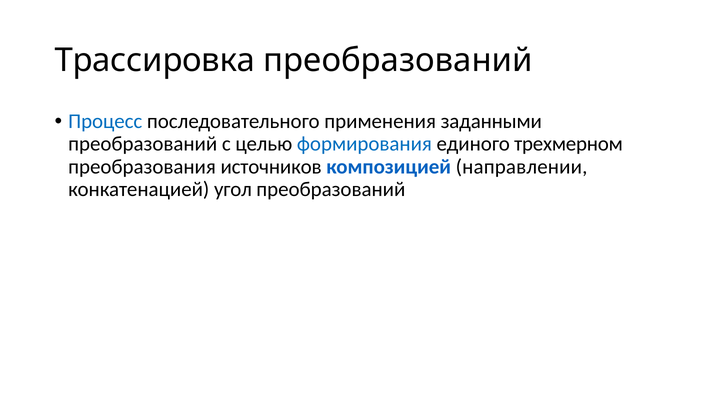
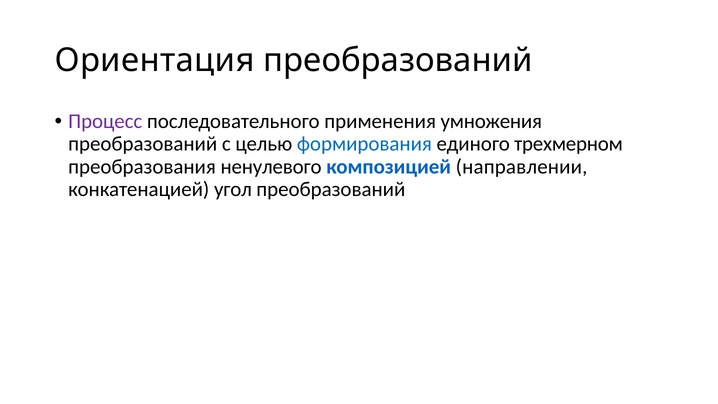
Трассировка: Трассировка -> Ориентация
Процесс colour: blue -> purple
заданными: заданными -> умножения
источников: источников -> ненулевого
